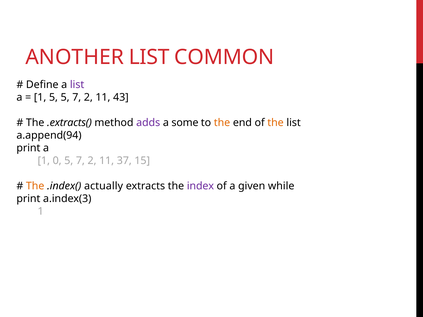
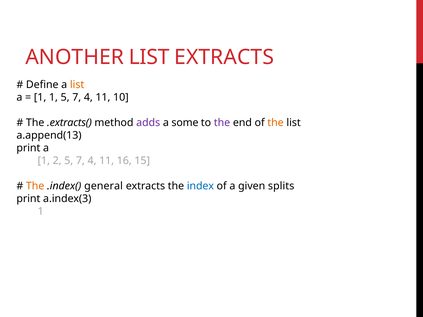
LIST COMMON: COMMON -> EXTRACTS
list at (77, 85) colour: purple -> orange
1 5: 5 -> 1
2 at (88, 97): 2 -> 4
43: 43 -> 10
the at (222, 123) colour: orange -> purple
a.append(94: a.append(94 -> a.append(13
0: 0 -> 2
2 at (92, 161): 2 -> 4
37: 37 -> 16
actually: actually -> general
index colour: purple -> blue
while: while -> splits
